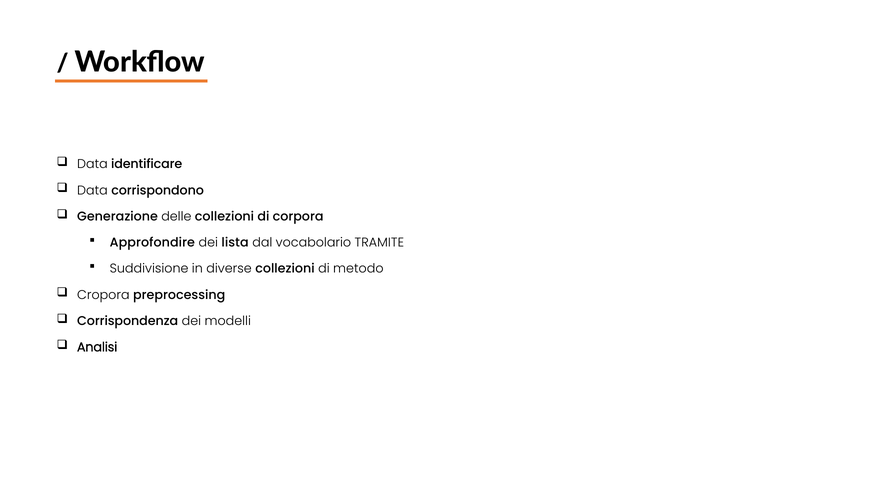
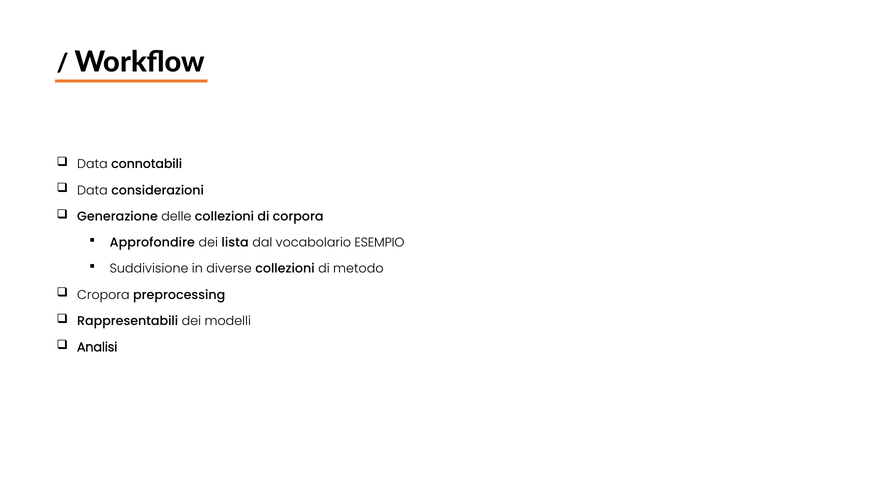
identificare: identificare -> connotabili
corrispondono: corrispondono -> considerazioni
TRAMITE: TRAMITE -> ESEMPIO
Corrispondenza: Corrispondenza -> Rappresentabili
